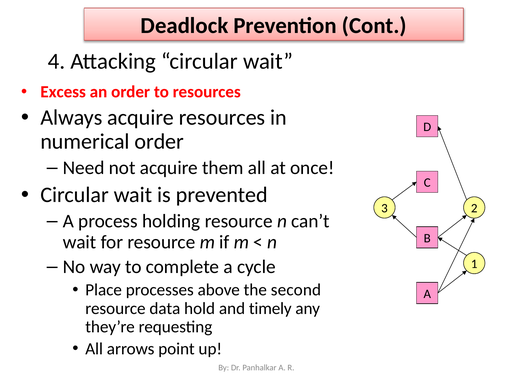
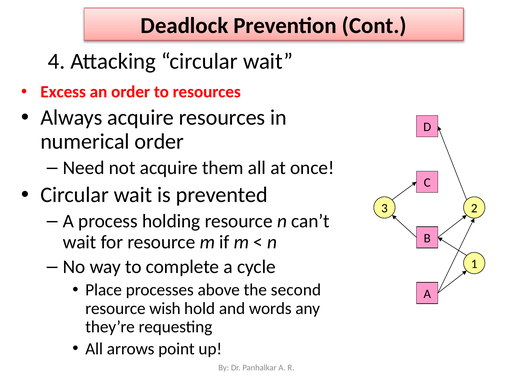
data: data -> wish
timely: timely -> words
